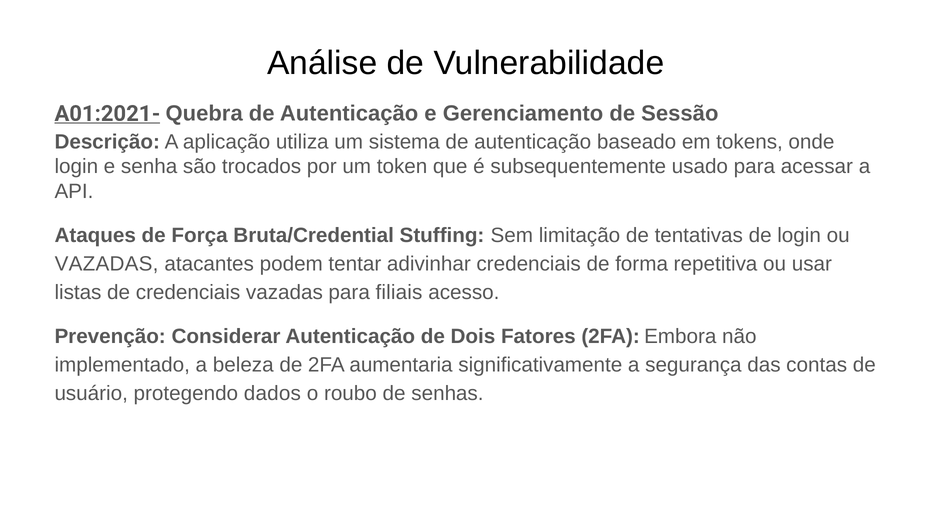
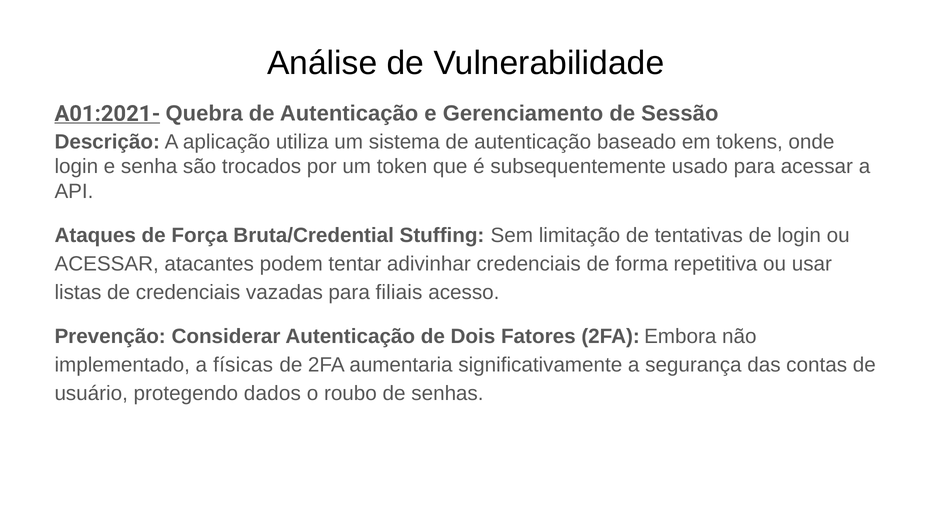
VAZADAS at (107, 264): VAZADAS -> ACESSAR
beleza: beleza -> físicas
